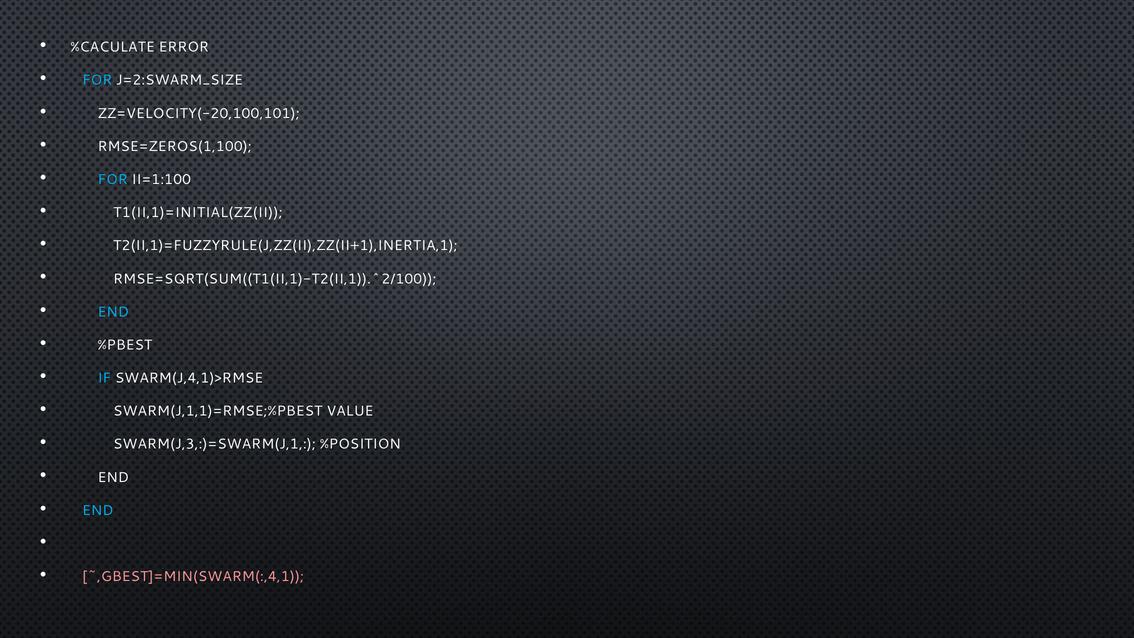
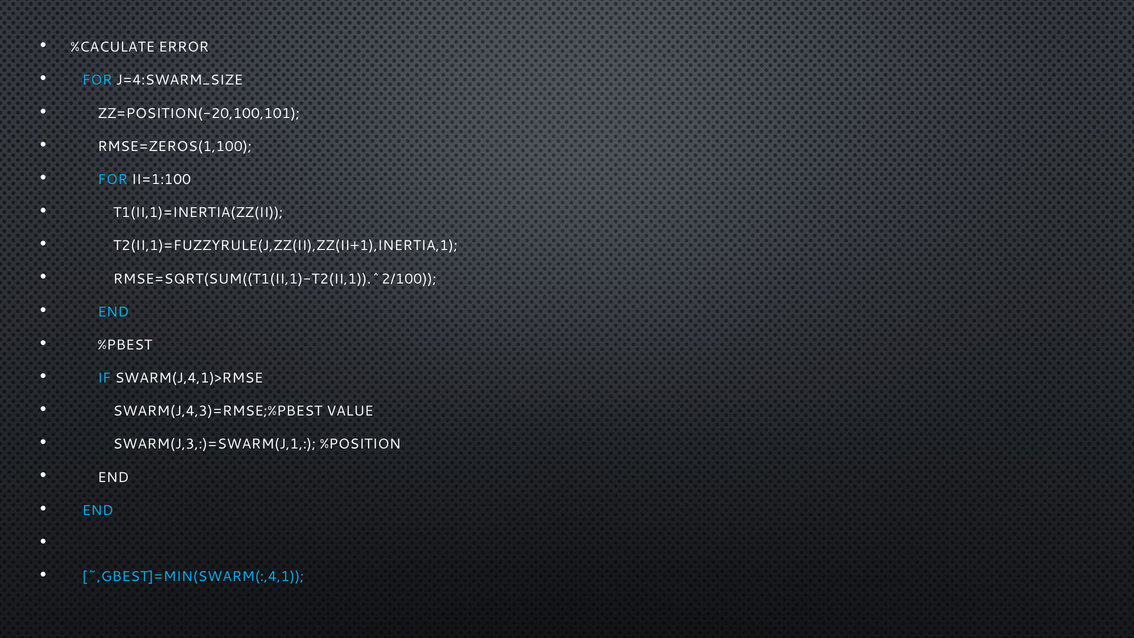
J=2:SWARM_SIZE: J=2:SWARM_SIZE -> J=4:SWARM_SIZE
ZZ=VELOCITY(-20,100,101: ZZ=VELOCITY(-20,100,101 -> ZZ=POSITION(-20,100,101
T1(II,1)=INITIAL(ZZ(II: T1(II,1)=INITIAL(ZZ(II -> T1(II,1)=INERTIA(ZZ(II
SWARM(J,1,1)=RMSE;%PBEST: SWARM(J,1,1)=RMSE;%PBEST -> SWARM(J,4,3)=RMSE;%PBEST
~,GBEST]=MIN(SWARM(:,4,1 colour: pink -> light blue
